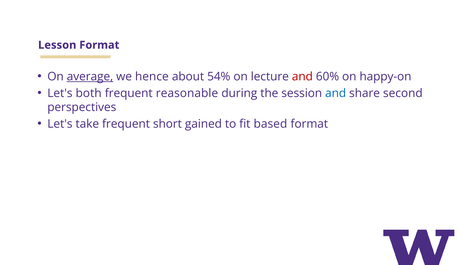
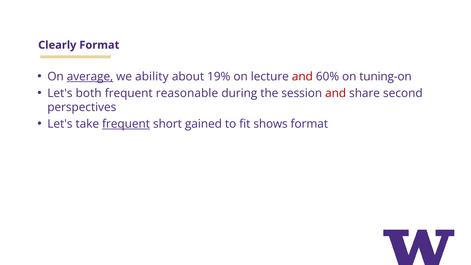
Lesson: Lesson -> Clearly
hence: hence -> ability
54%: 54% -> 19%
happy-on: happy-on -> tuning-on
and at (336, 93) colour: blue -> red
frequent at (126, 124) underline: none -> present
based: based -> shows
